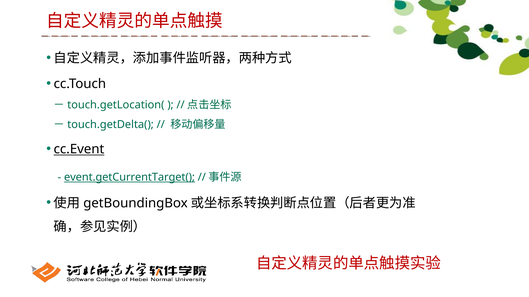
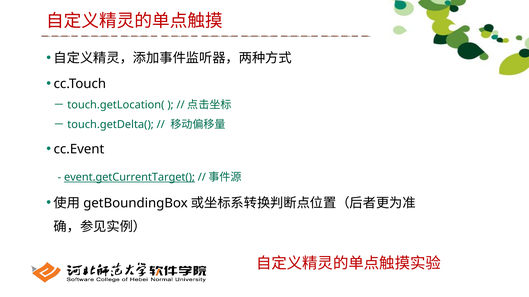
cc.Event underline: present -> none
